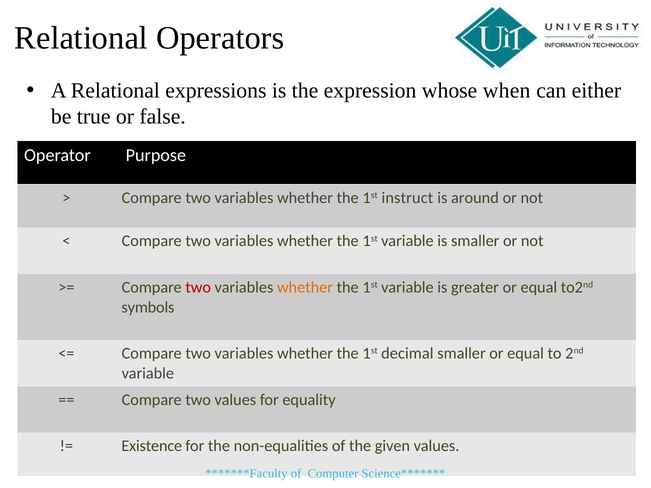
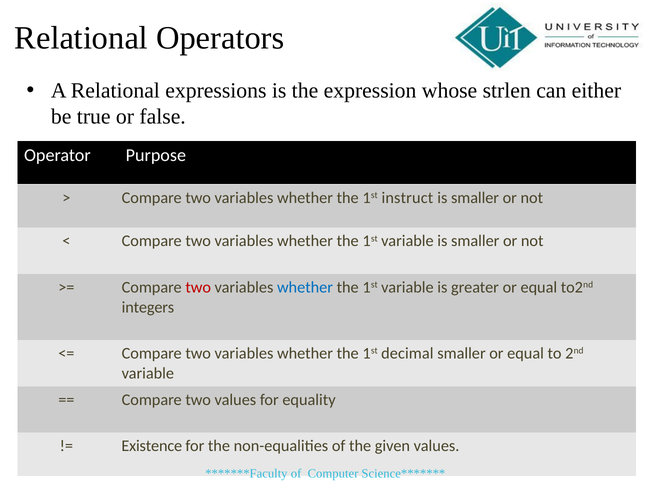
when: when -> strlen
around at (475, 198): around -> smaller
whether at (305, 287) colour: orange -> blue
symbols: symbols -> integers
